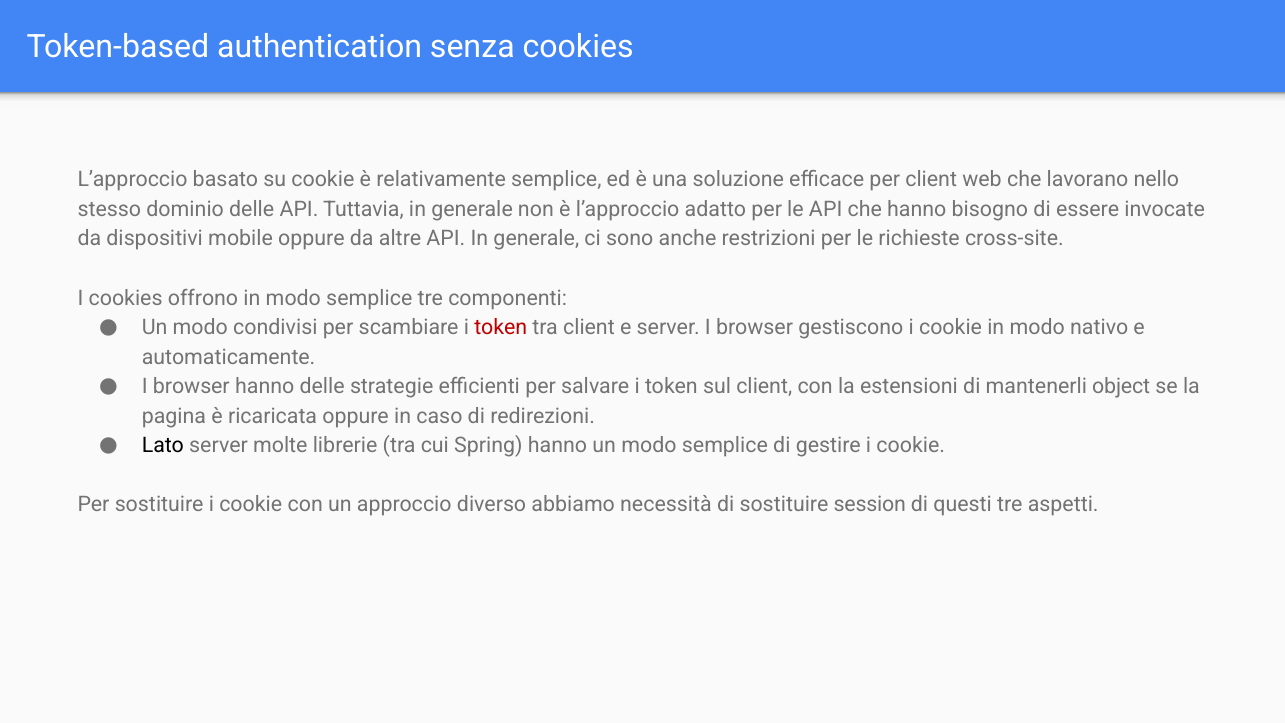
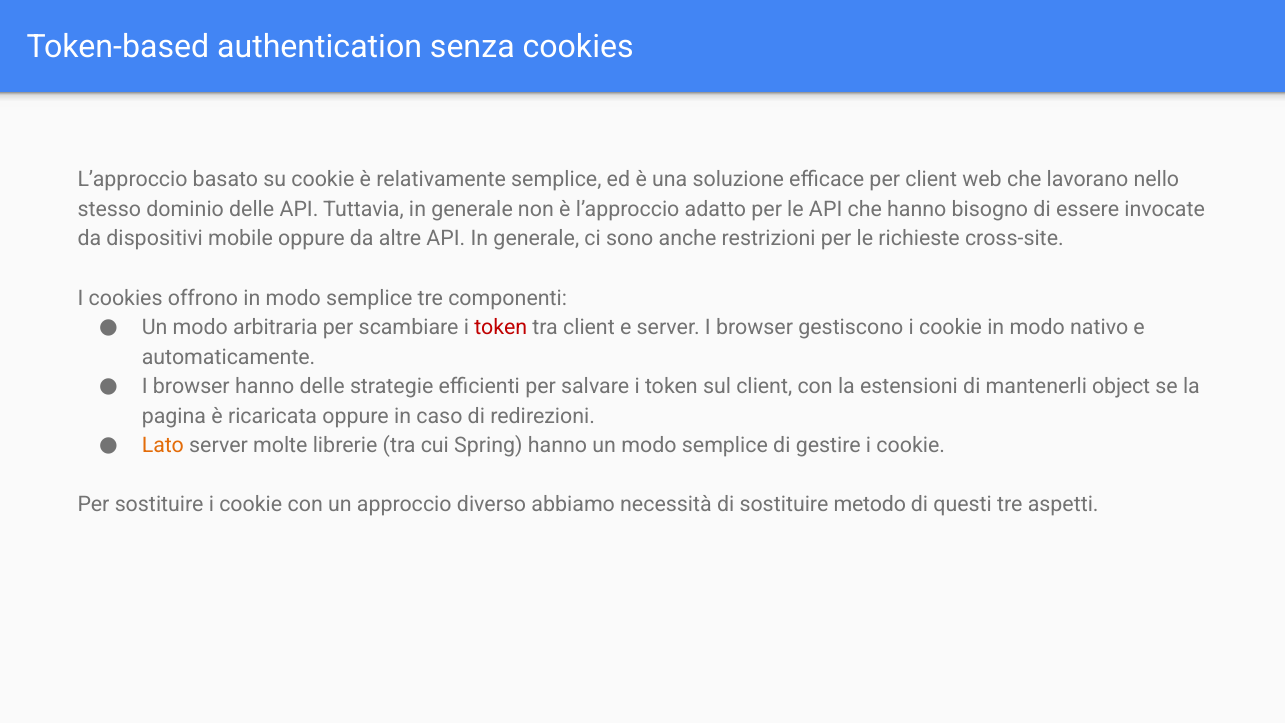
condivisi: condivisi -> arbitraria
Lato colour: black -> orange
session: session -> metodo
